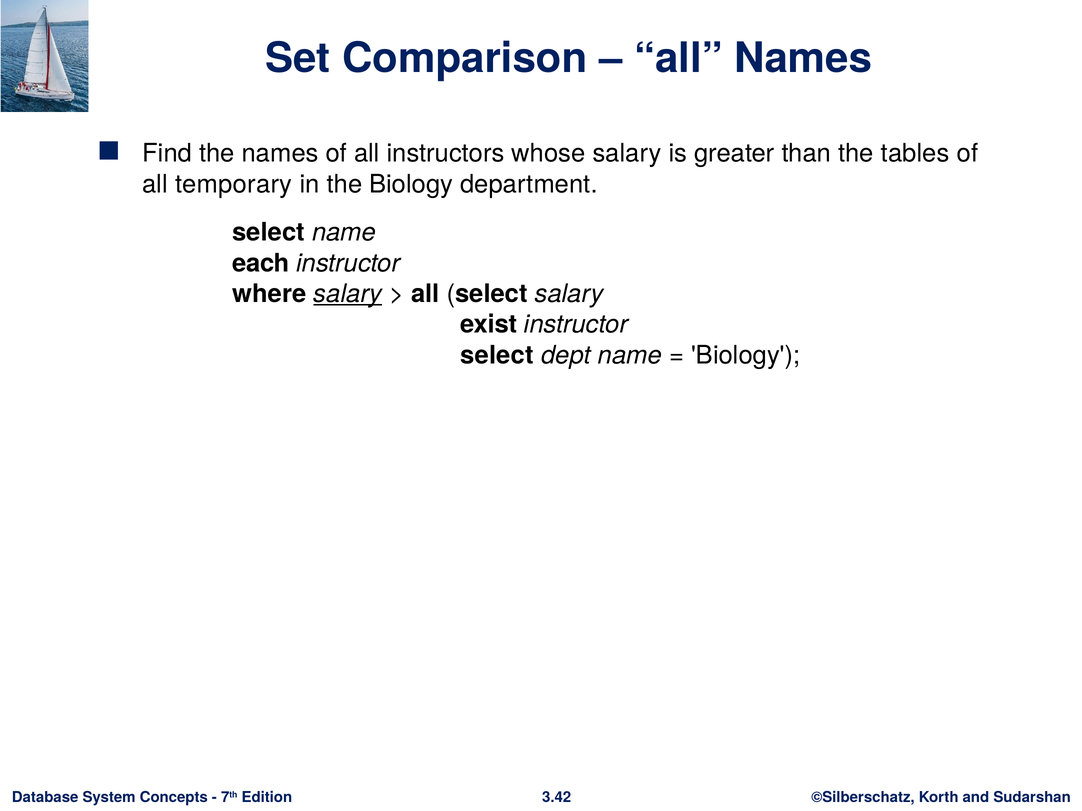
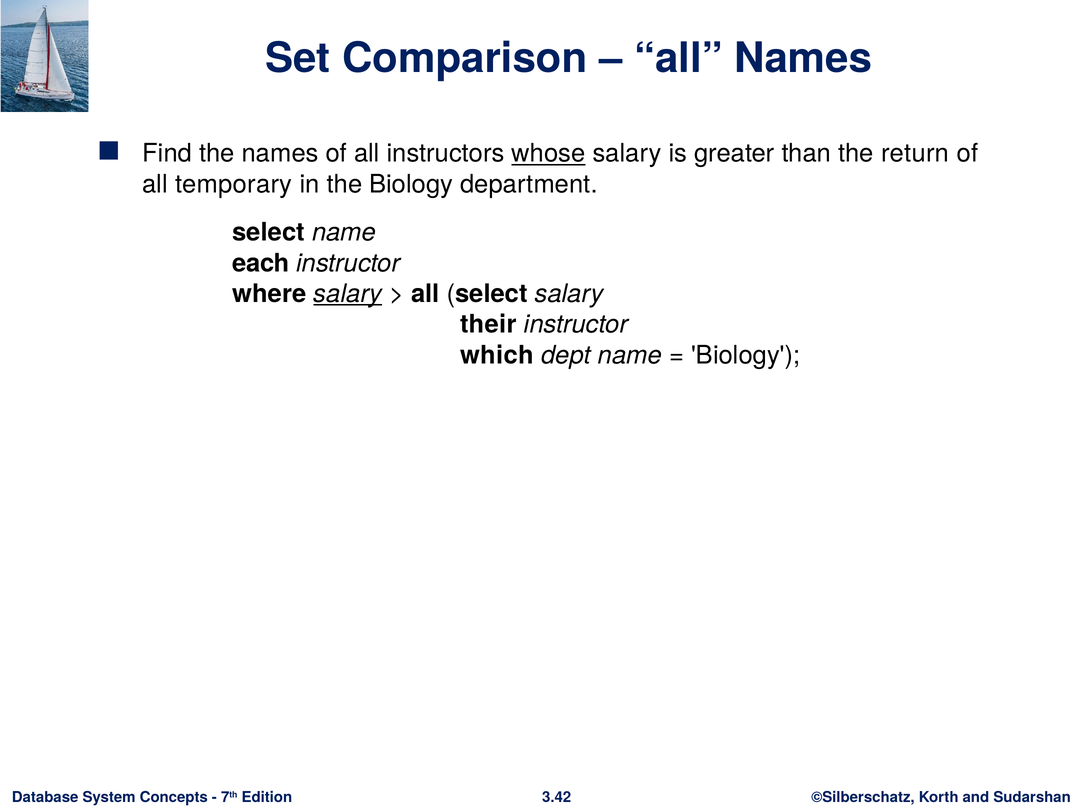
whose underline: none -> present
tables: tables -> return
exist: exist -> their
select at (497, 355): select -> which
